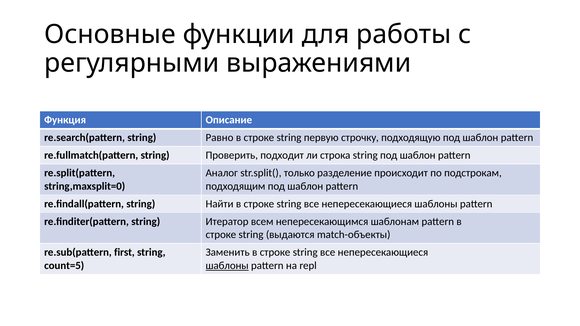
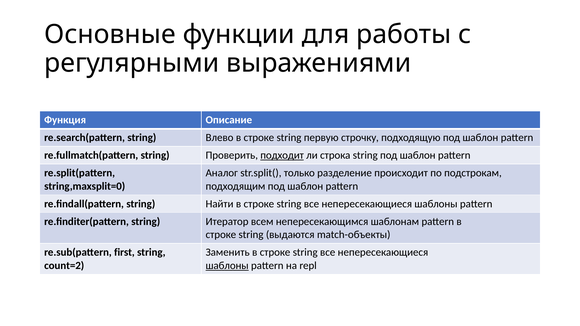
Равно: Равно -> Влево
подходит underline: none -> present
count=5: count=5 -> count=2
